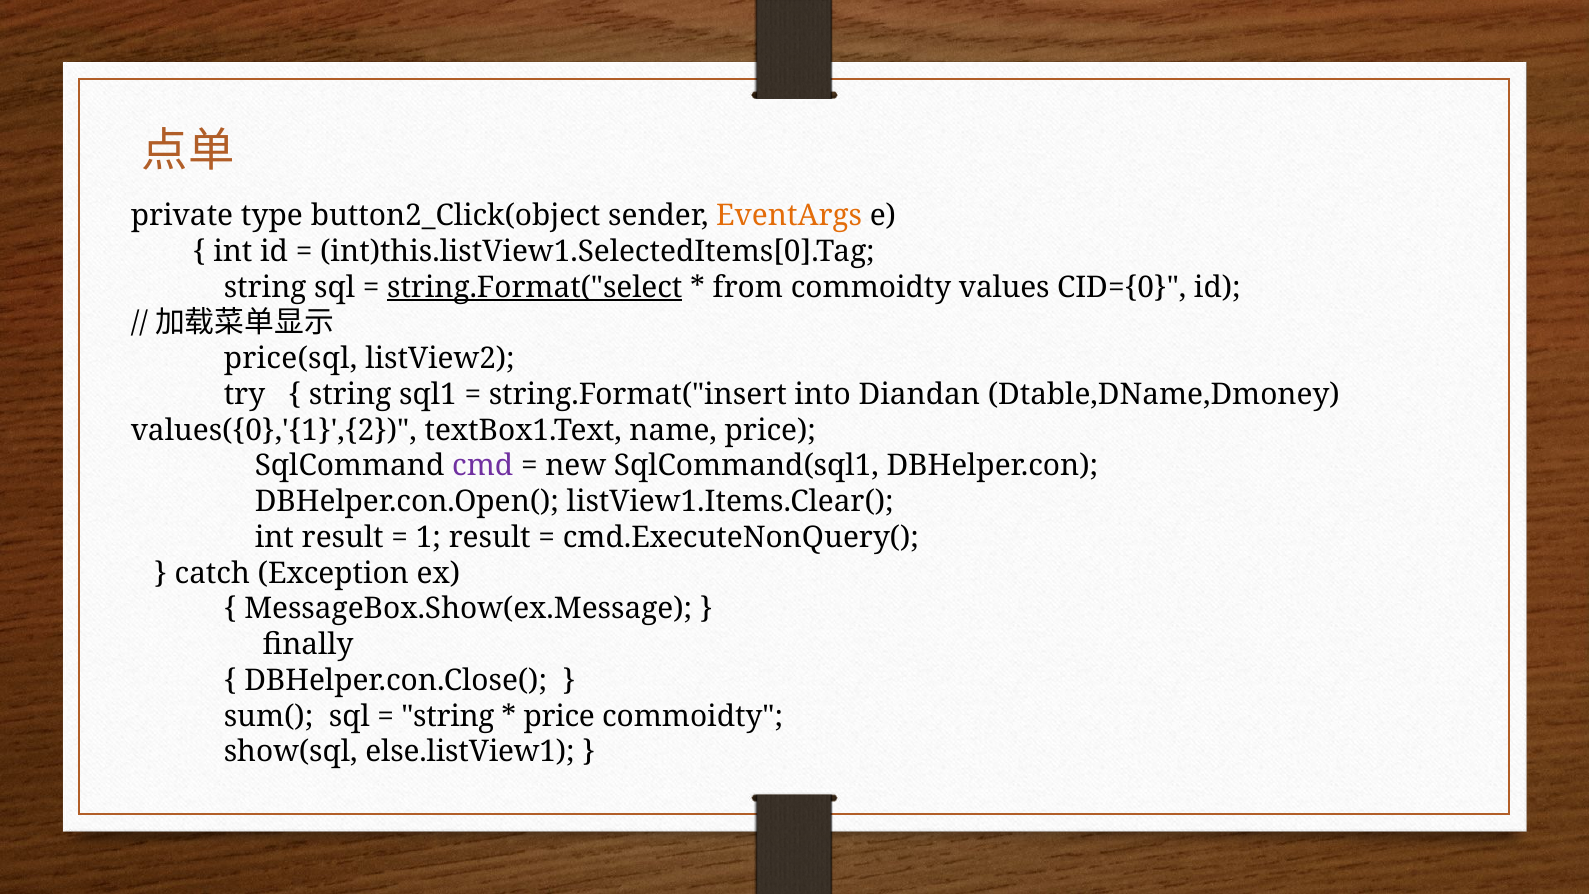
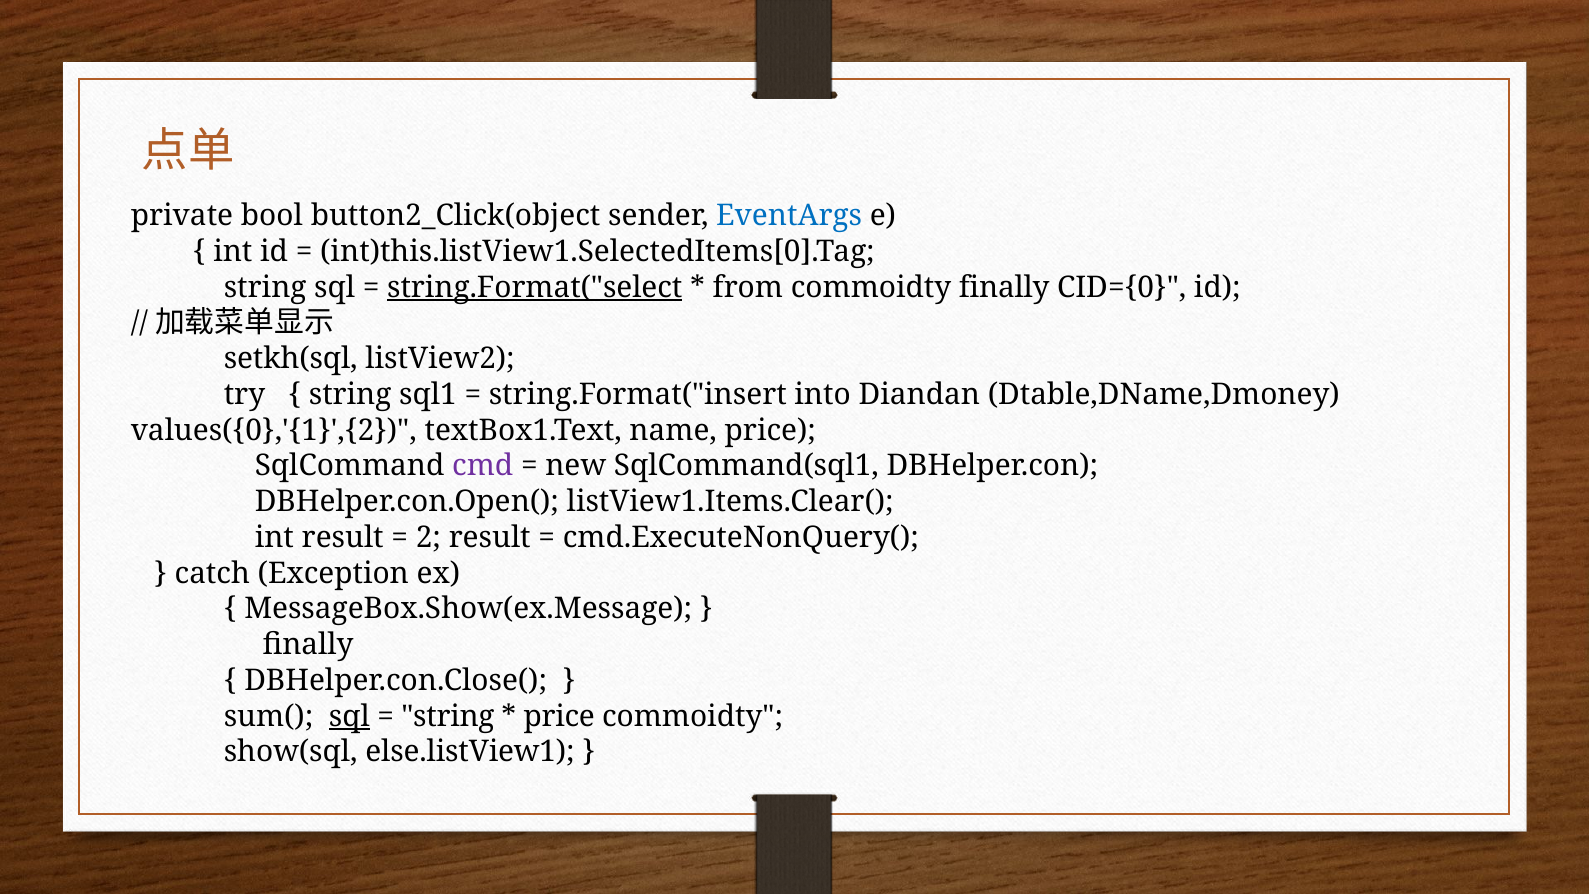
type: type -> bool
EventArgs colour: orange -> blue
commoidty values: values -> finally
price(sql: price(sql -> setkh(sql
1: 1 -> 2
sql at (349, 716) underline: none -> present
